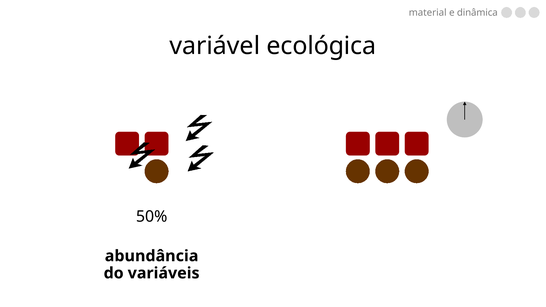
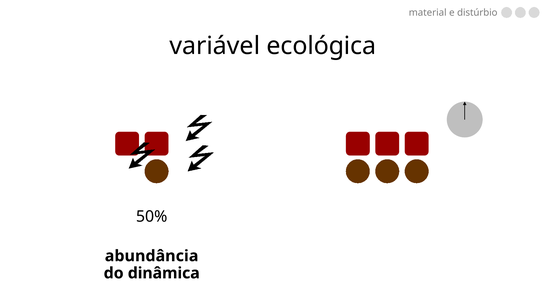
dinâmica: dinâmica -> distúrbio
variáveis: variáveis -> dinâmica
